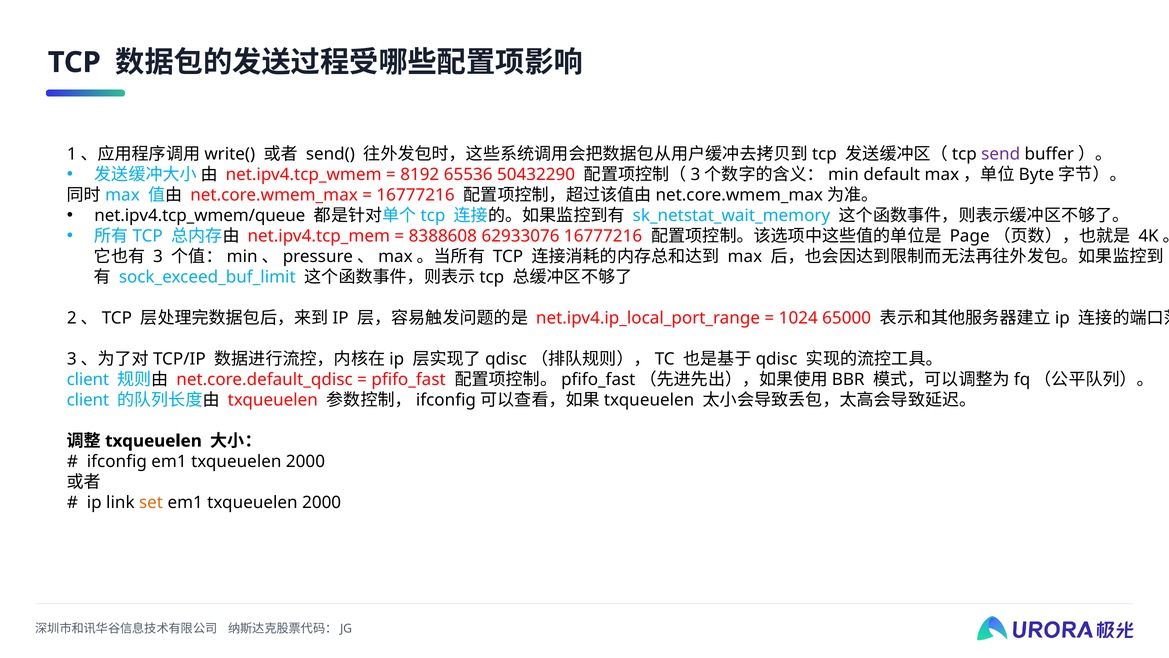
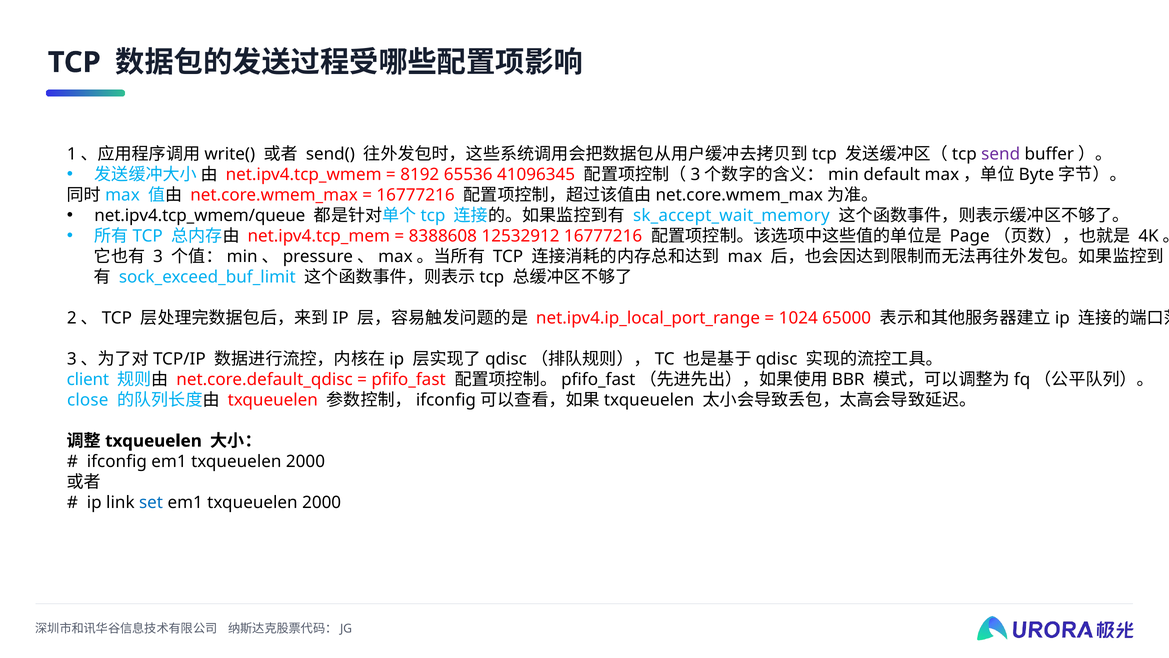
50432290: 50432290 -> 41096345
sk_netstat_wait_memory: sk_netstat_wait_memory -> sk_accept_wait_memory
62933076: 62933076 -> 12532912
client at (88, 400): client -> close
set colour: orange -> blue
